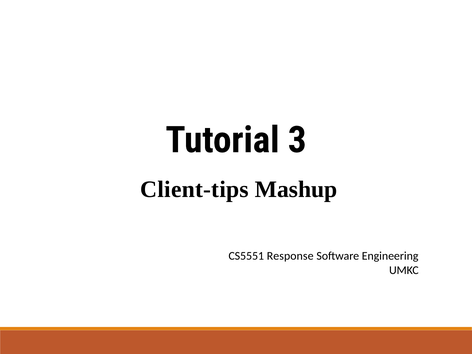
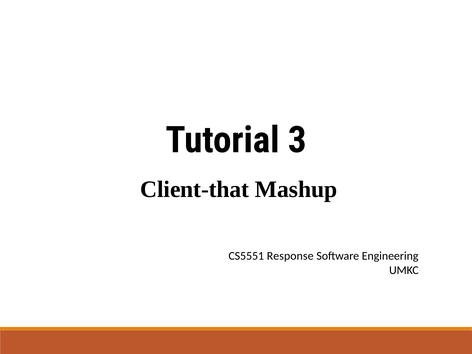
Client-tips: Client-tips -> Client-that
